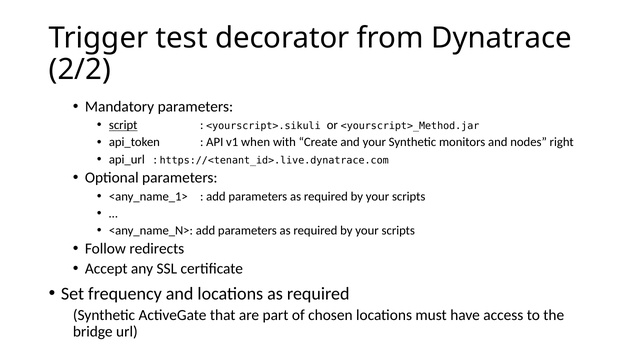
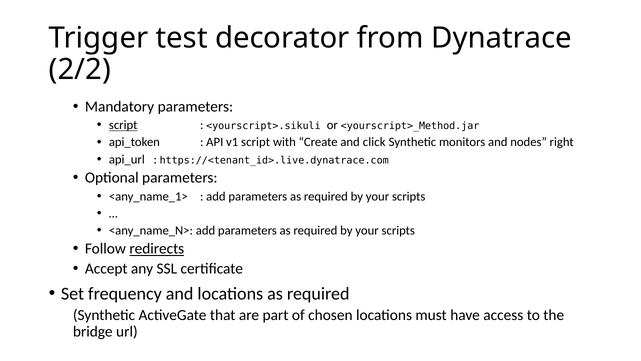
v1 when: when -> script
and your: your -> click
redirects underline: none -> present
